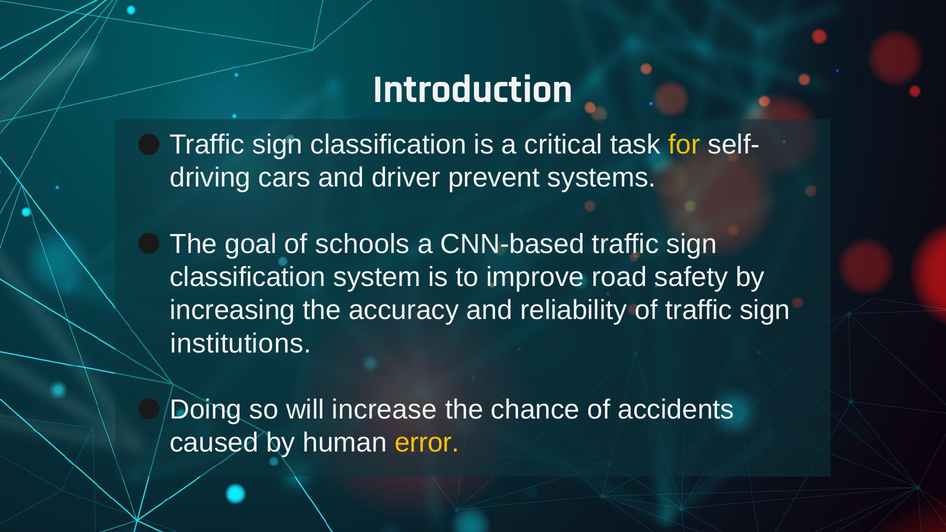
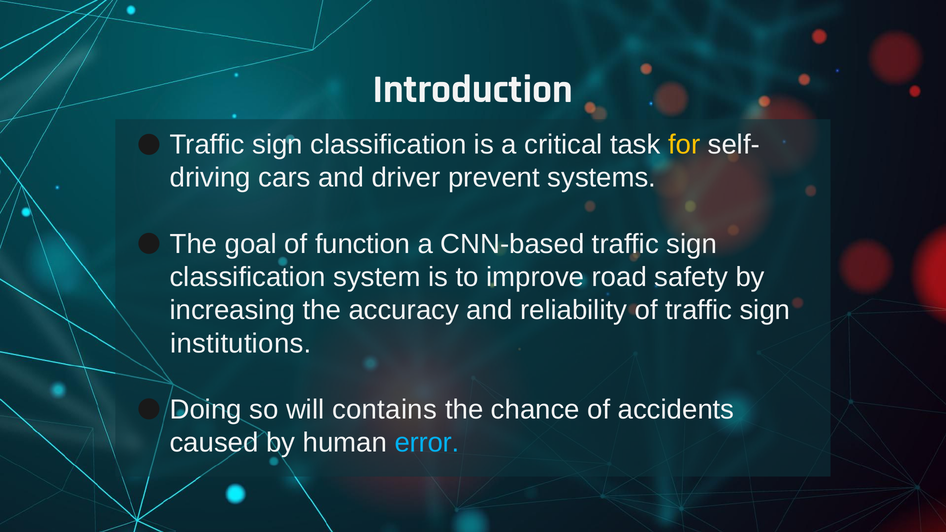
schools: schools -> function
increase: increase -> contains
error colour: yellow -> light blue
